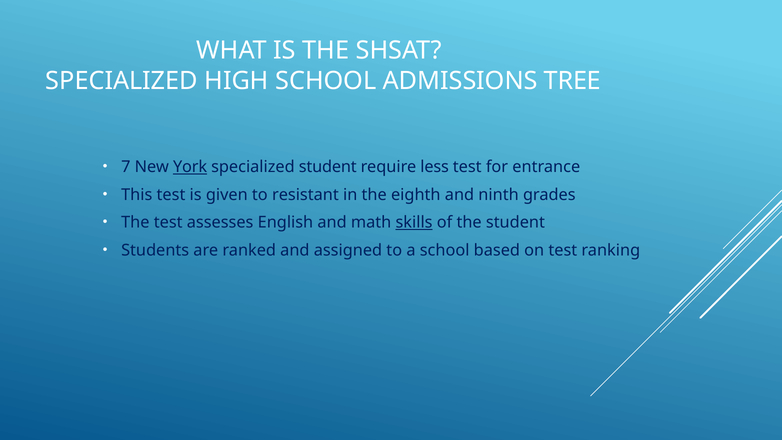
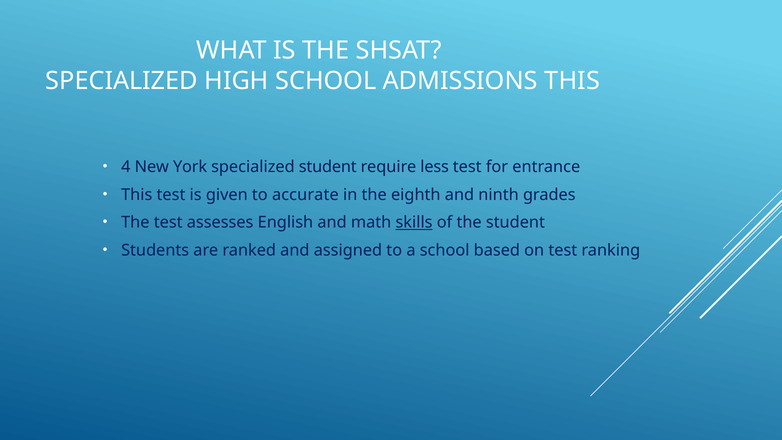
ADMISSIONS TREE: TREE -> THIS
7: 7 -> 4
York underline: present -> none
resistant: resistant -> accurate
